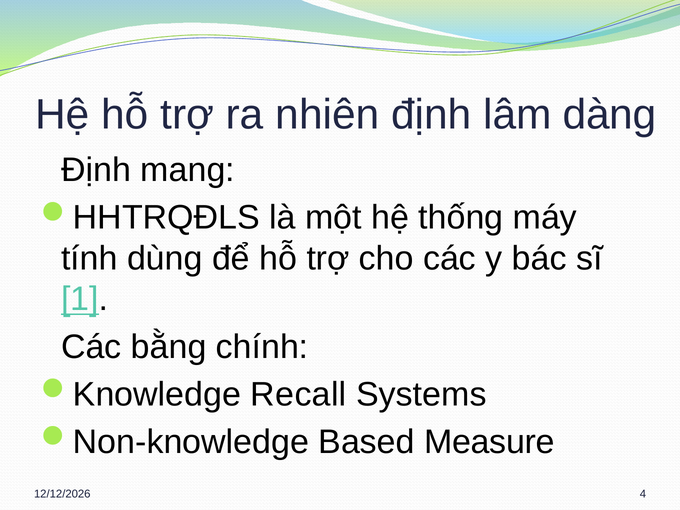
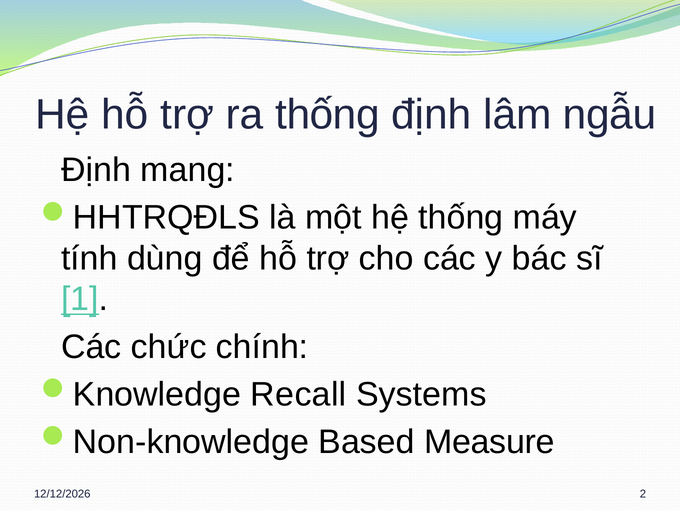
ra nhiên: nhiên -> thống
dàng: dàng -> ngẫu
bằng: bằng -> chức
4: 4 -> 2
